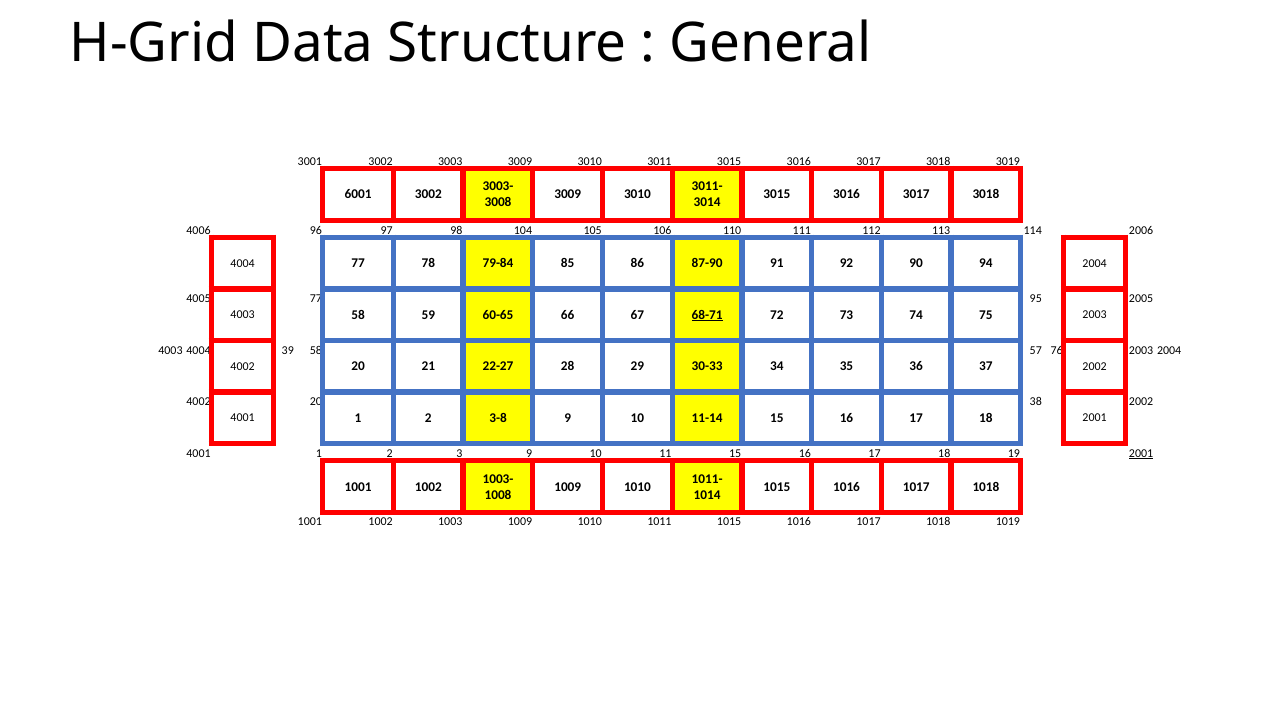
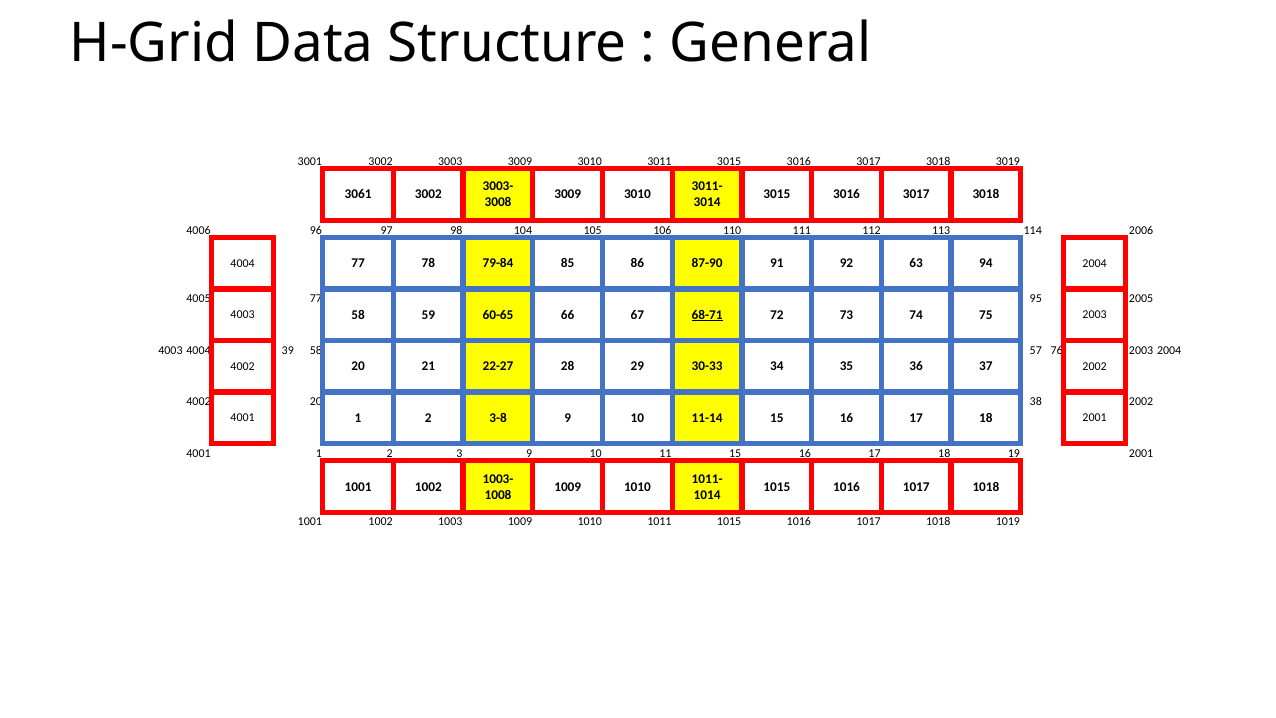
6001: 6001 -> 3061
90: 90 -> 63
2001 at (1141, 453) underline: present -> none
